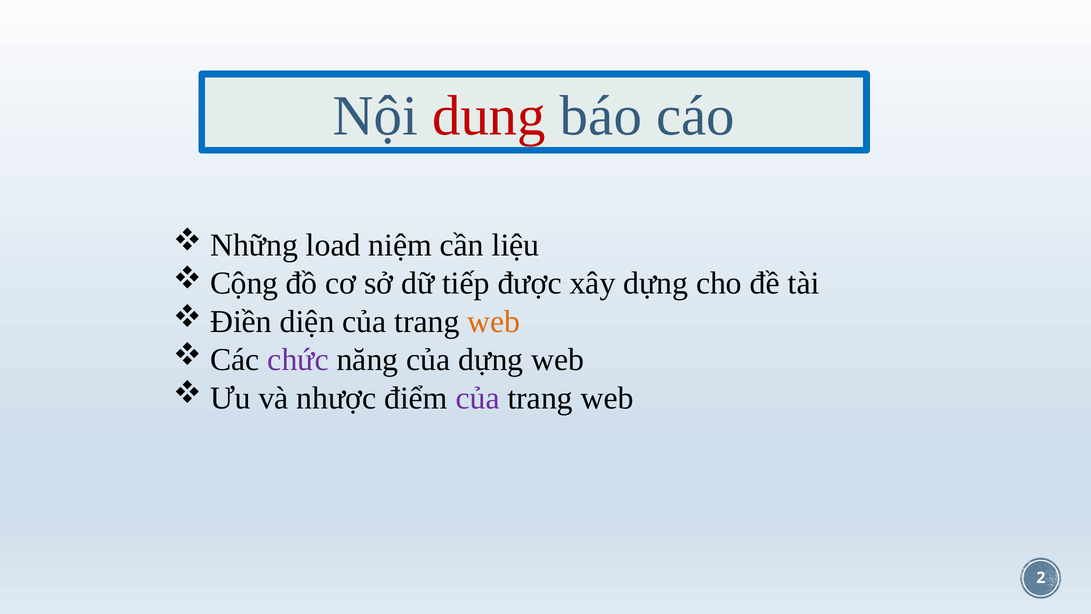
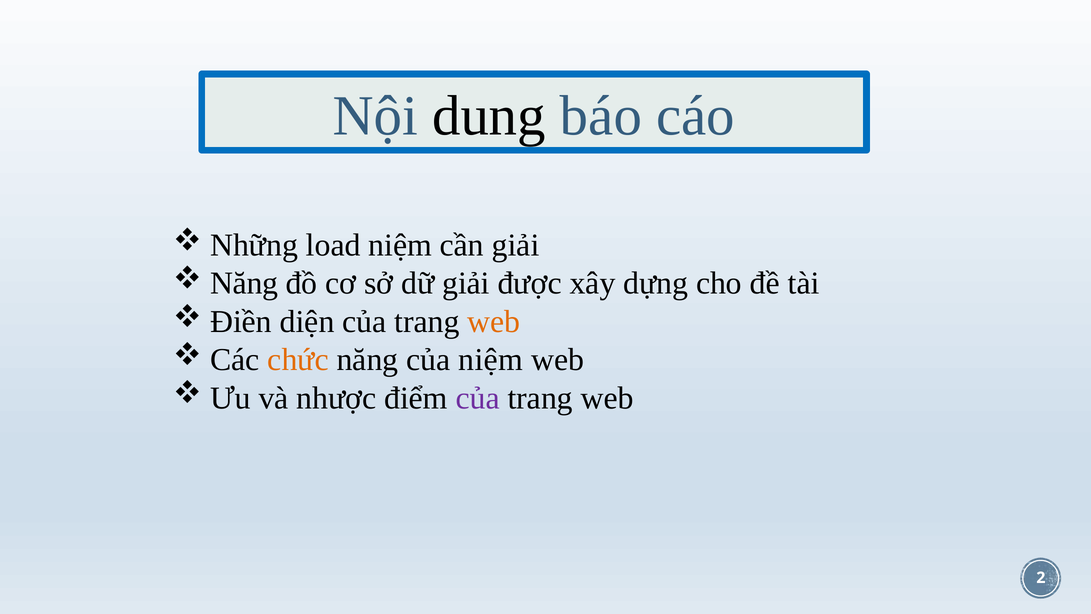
dung colour: red -> black
cần liệu: liệu -> giải
Cộng at (244, 283): Cộng -> Năng
dữ tiếp: tiếp -> giải
chức colour: purple -> orange
của dựng: dựng -> niệm
